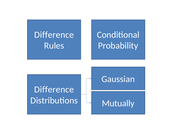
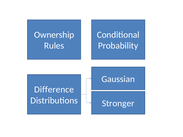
Difference at (54, 35): Difference -> Ownership
Mutually: Mutually -> Stronger
